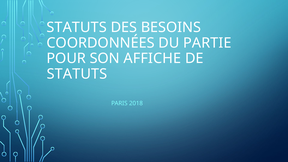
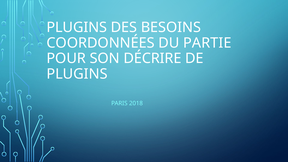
STATUTS at (77, 27): STATUTS -> PLUGINS
AFFICHE: AFFICHE -> DÉCRIRE
STATUTS at (77, 74): STATUTS -> PLUGINS
